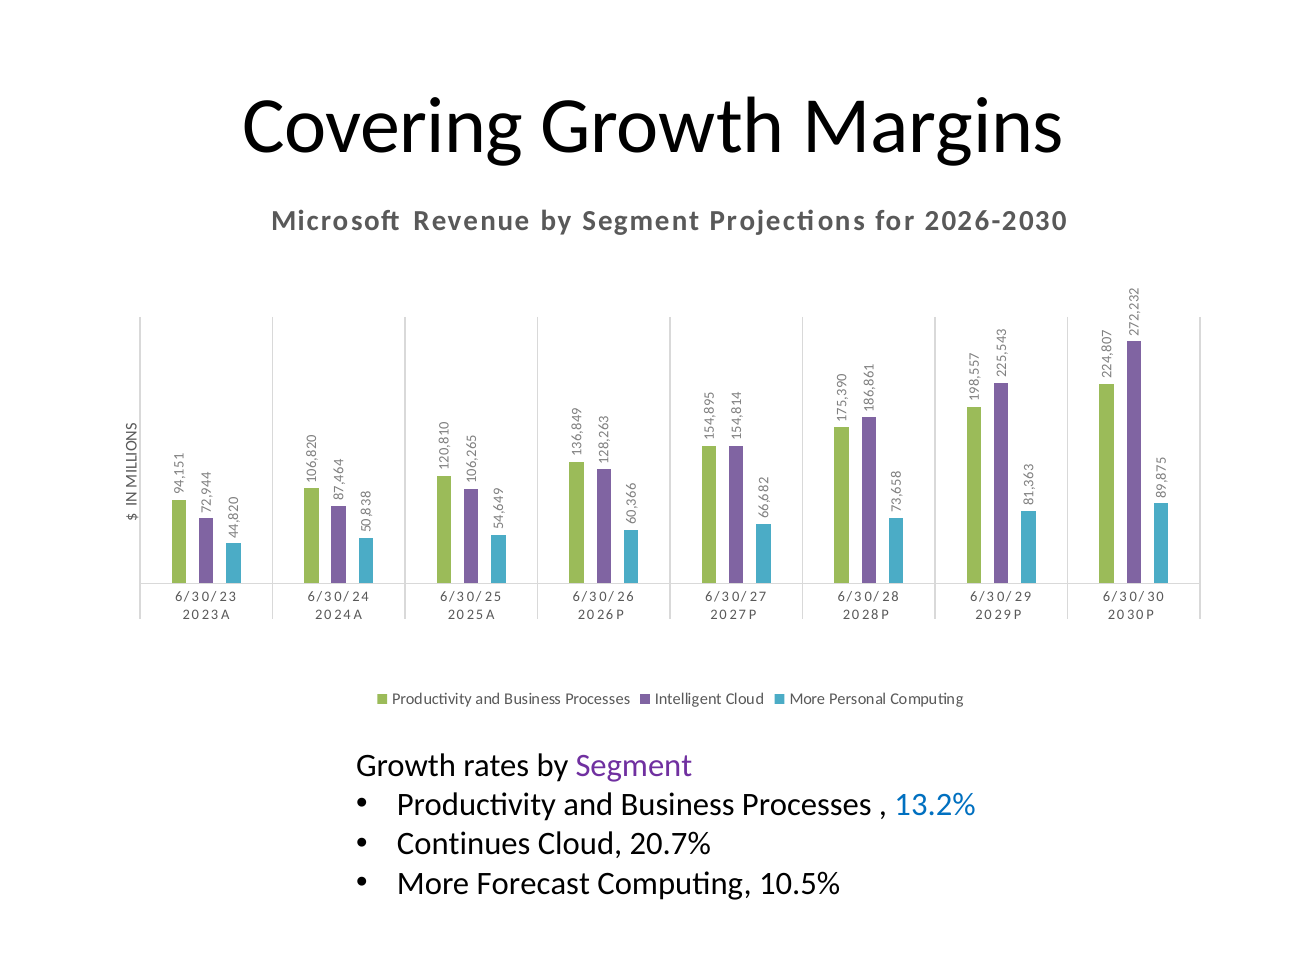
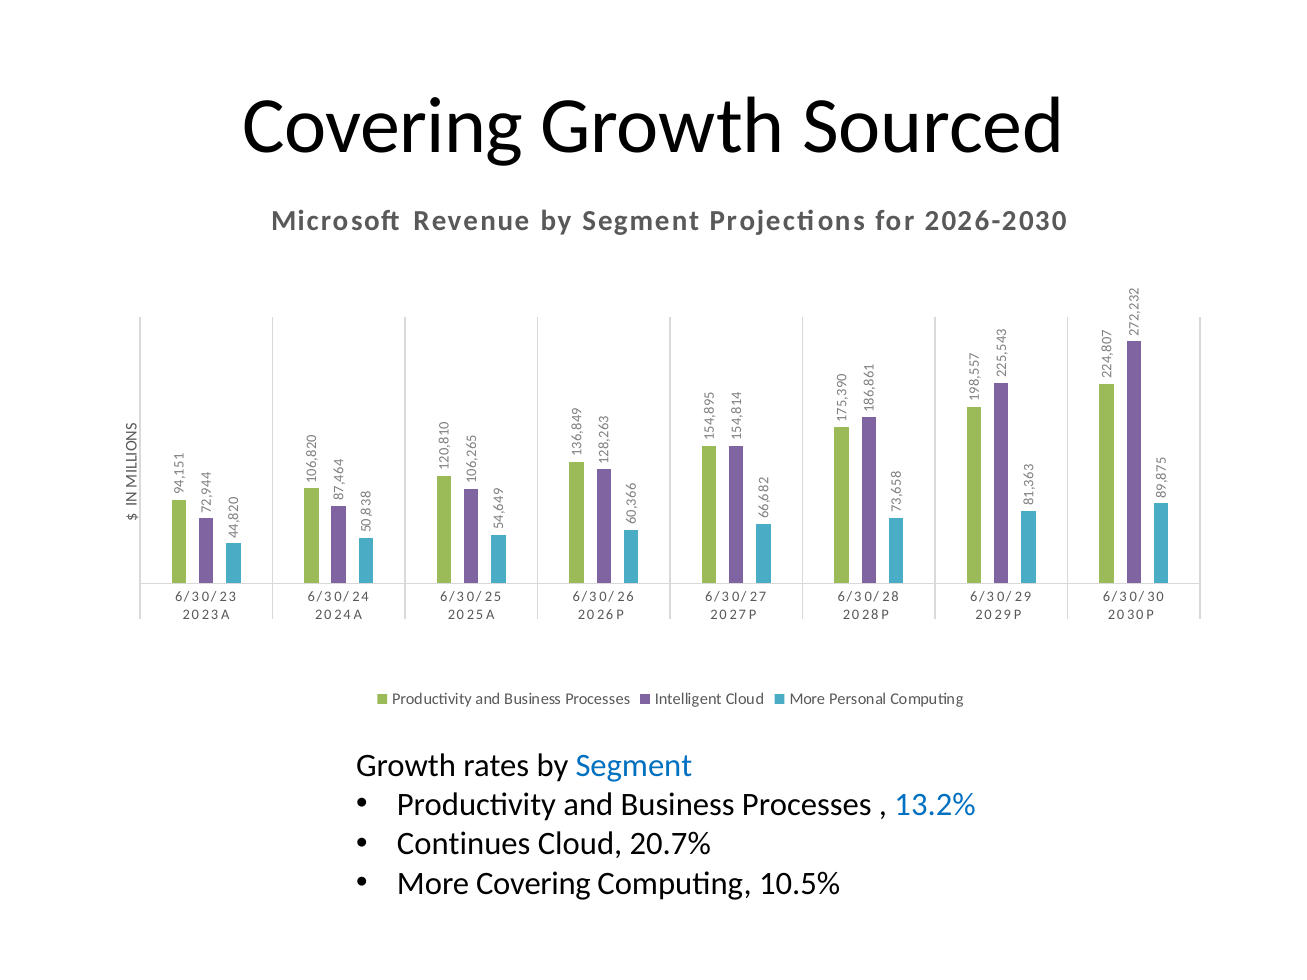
Margins: Margins -> Sourced
Segment at (634, 766) colour: purple -> blue
More Forecast: Forecast -> Covering
